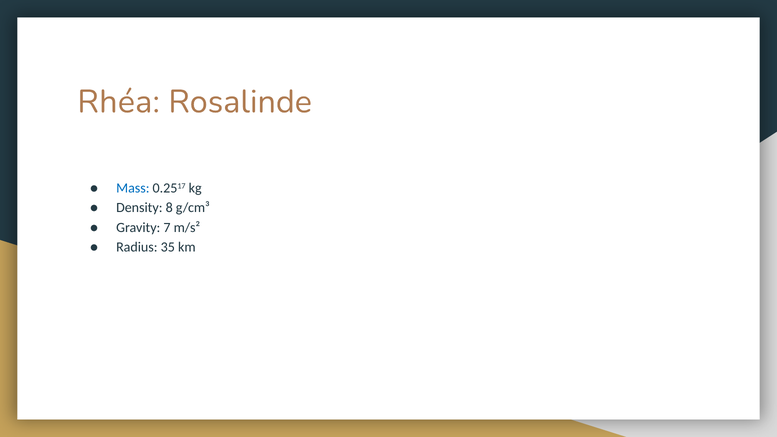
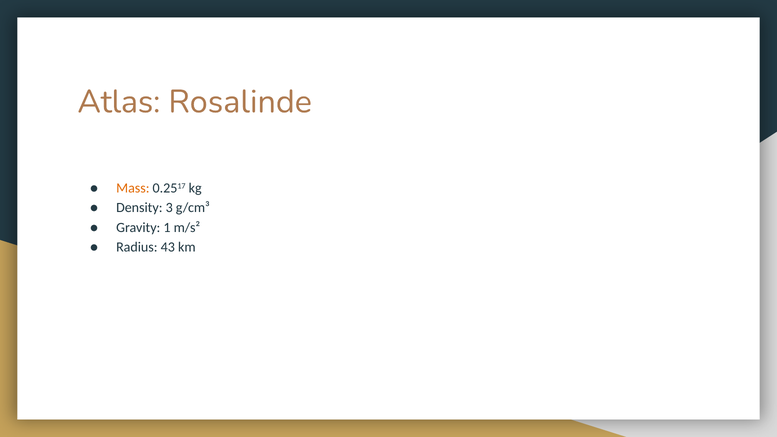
Rhéa: Rhéa -> Atlas
Mass colour: blue -> orange
8: 8 -> 3
7: 7 -> 1
35: 35 -> 43
